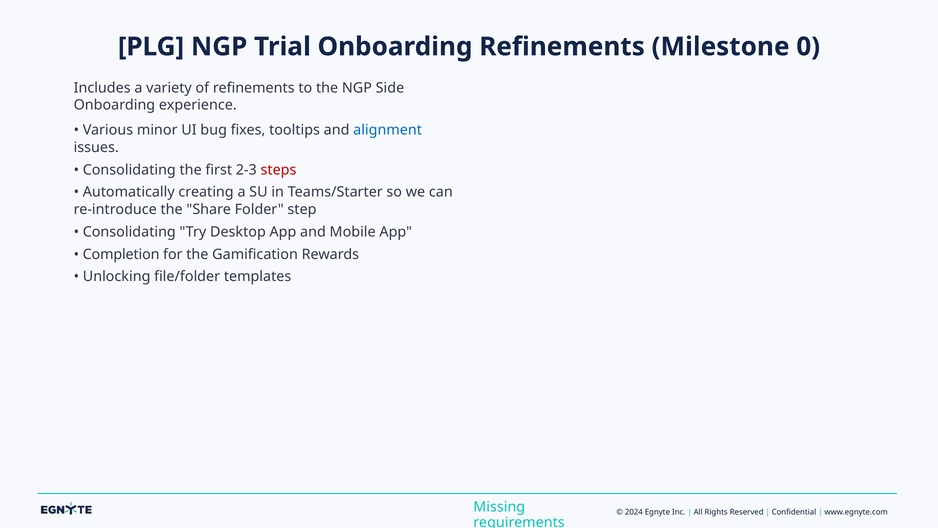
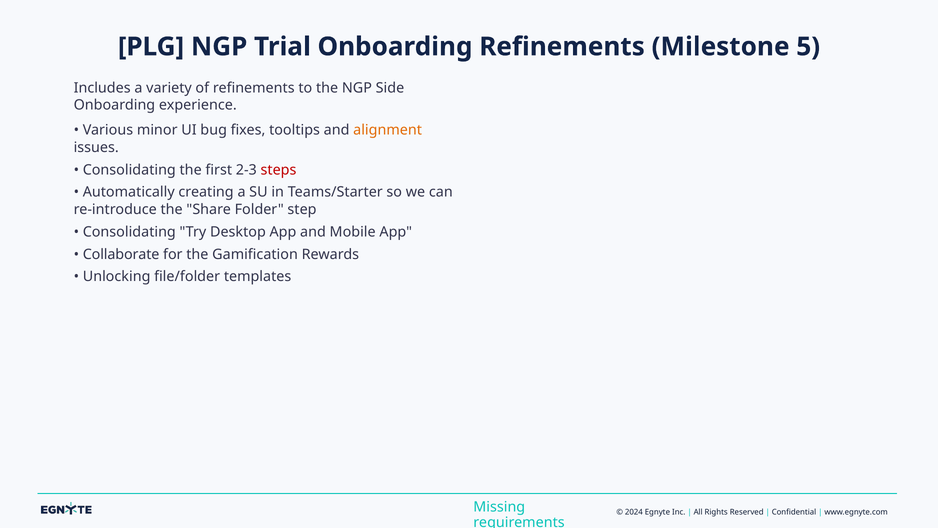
0: 0 -> 5
alignment colour: blue -> orange
Completion: Completion -> Collaborate
